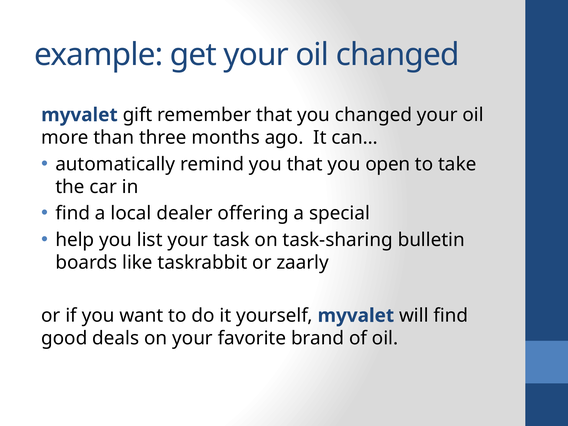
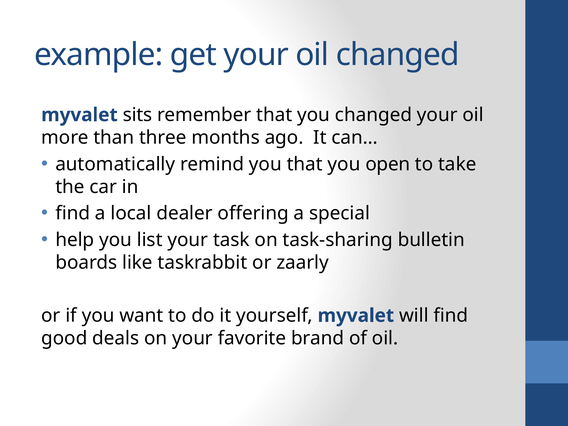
gift: gift -> sits
